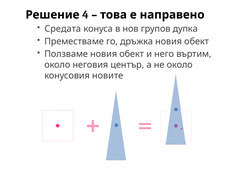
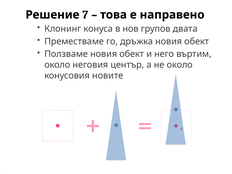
4: 4 -> 7
Средата: Средата -> Клонинг
дупка: дупка -> двата
